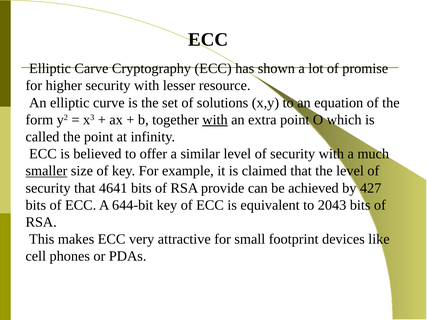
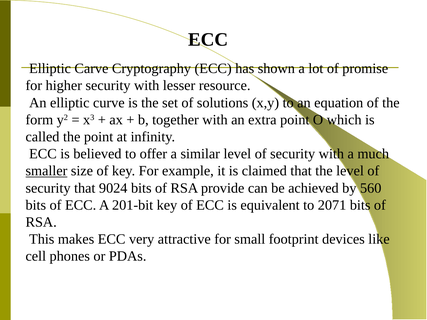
with at (215, 120) underline: present -> none
4641: 4641 -> 9024
427: 427 -> 560
644-bit: 644-bit -> 201-bit
2043: 2043 -> 2071
